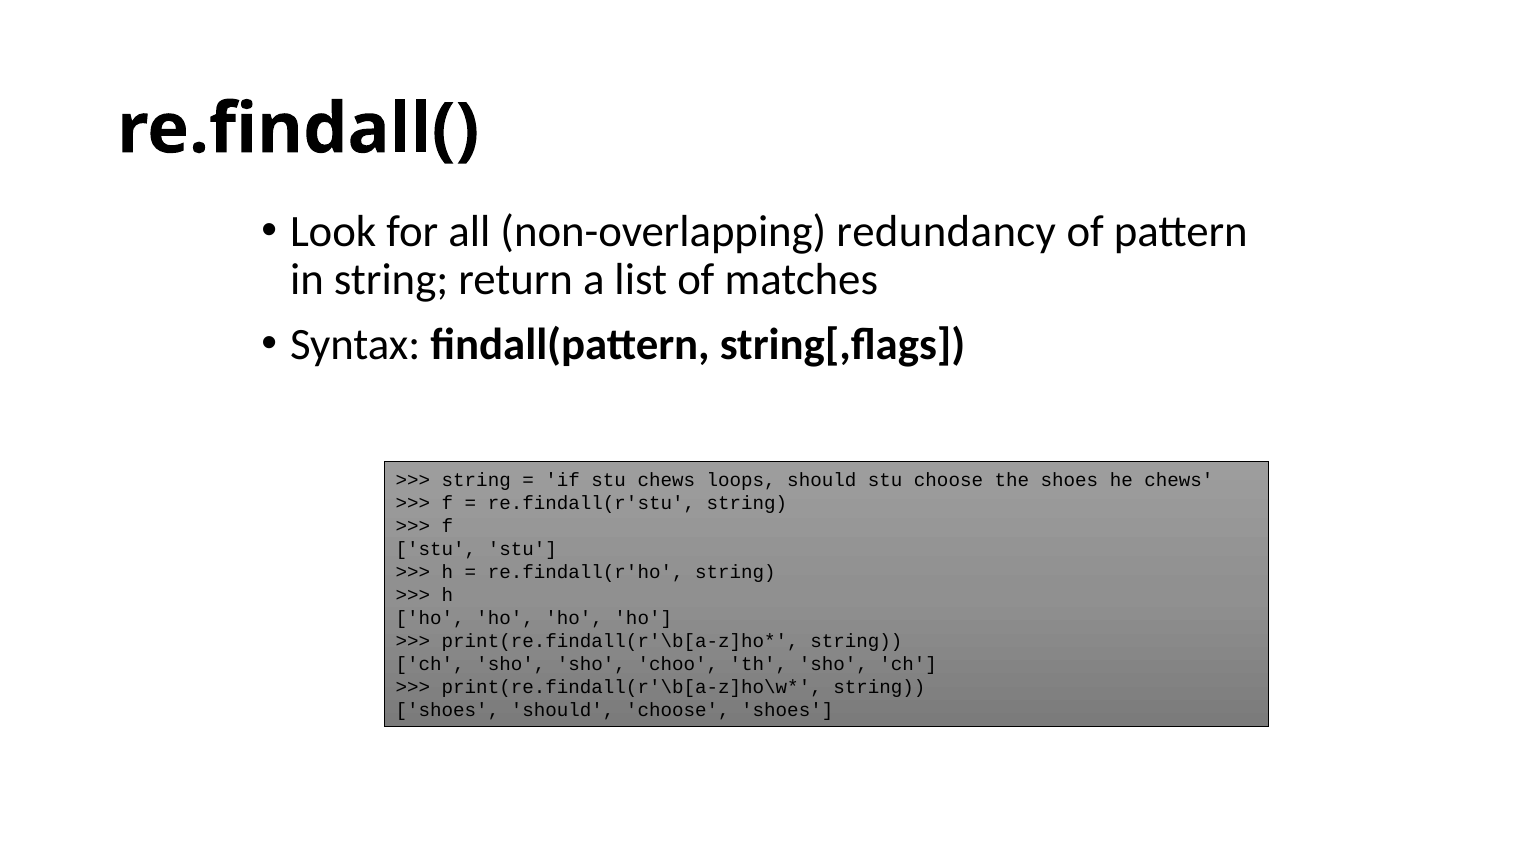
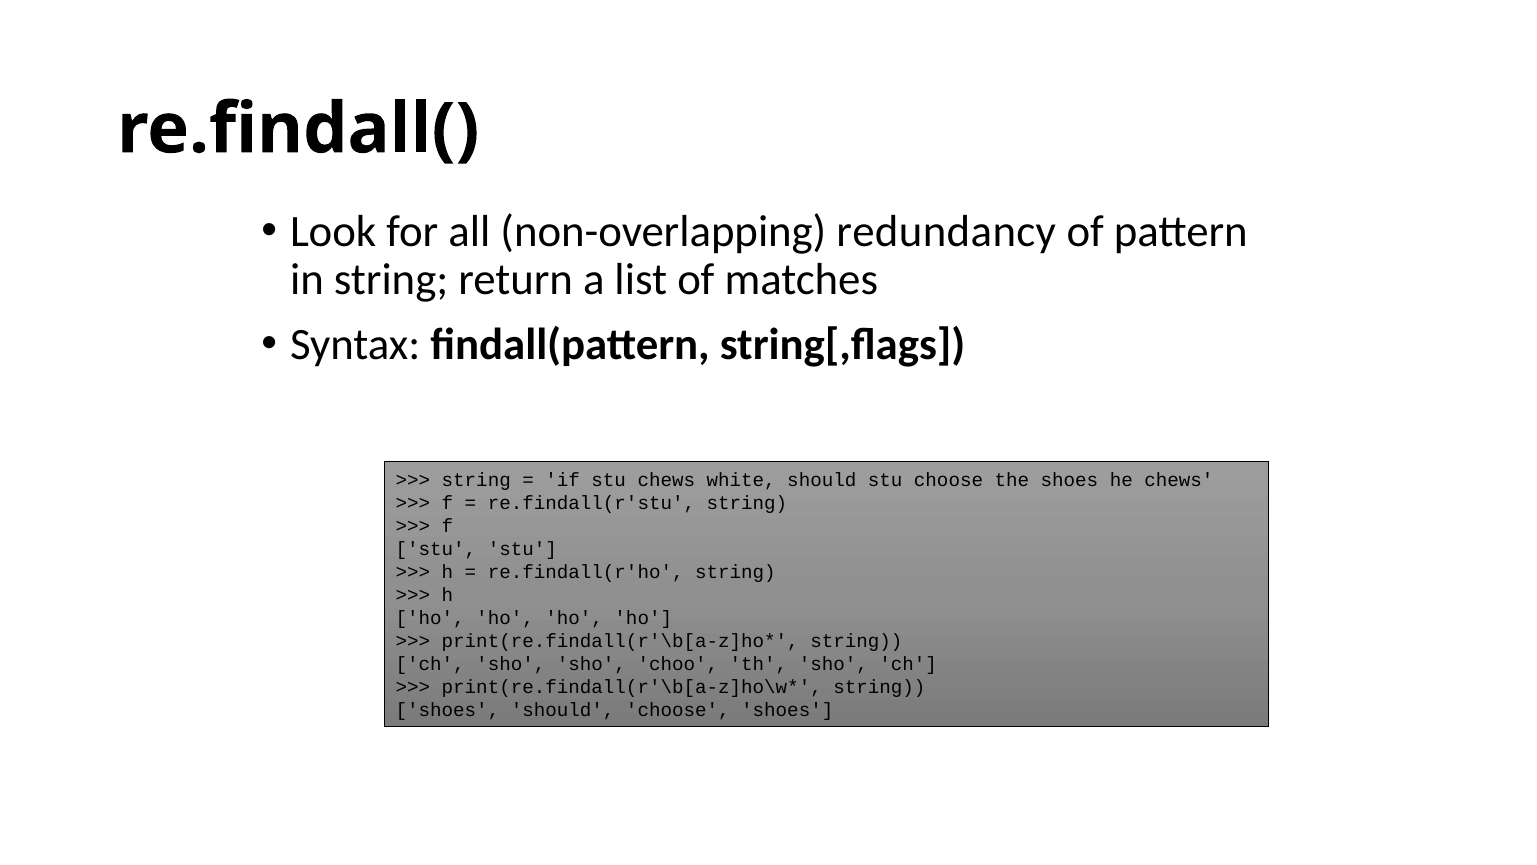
loops: loops -> white
